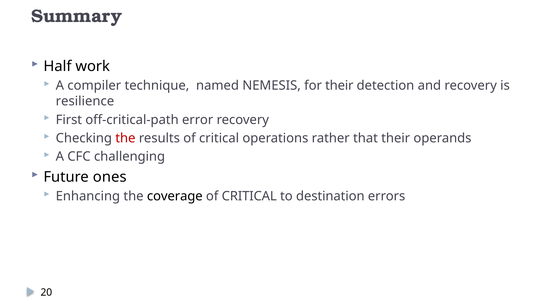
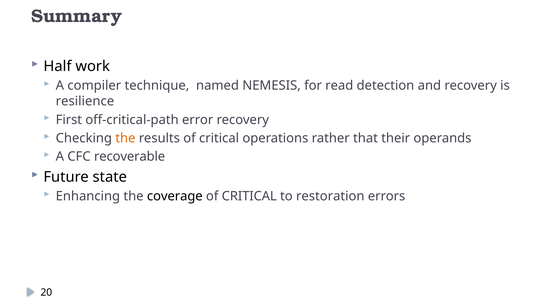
for their: their -> read
the at (125, 138) colour: red -> orange
challenging: challenging -> recoverable
ones: ones -> state
destination: destination -> restoration
